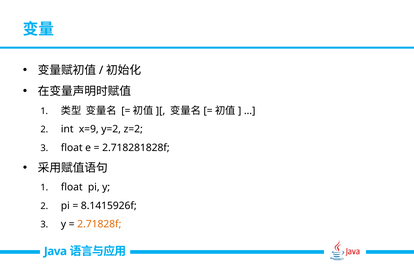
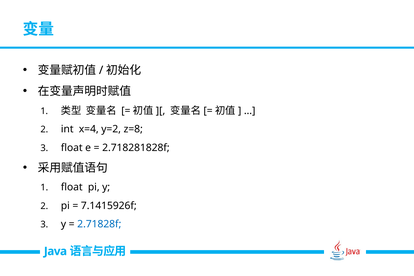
x=9: x=9 -> x=4
z=2: z=2 -> z=8
8.1415926f: 8.1415926f -> 7.1415926f
2.71828f colour: orange -> blue
